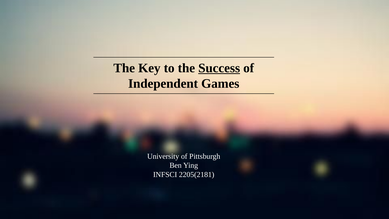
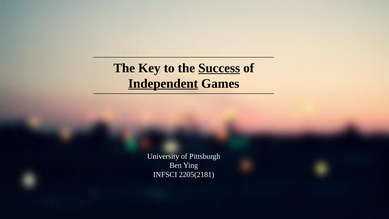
Independent underline: none -> present
